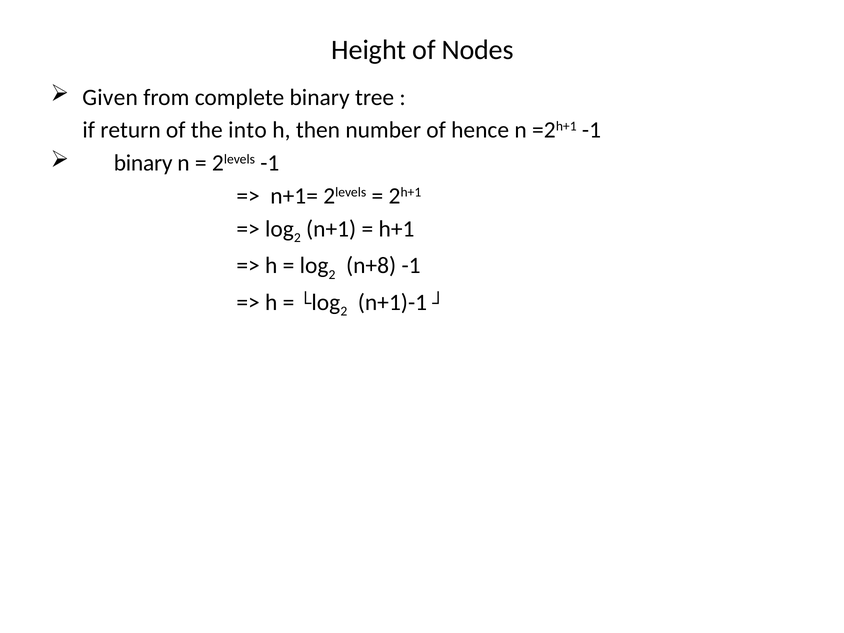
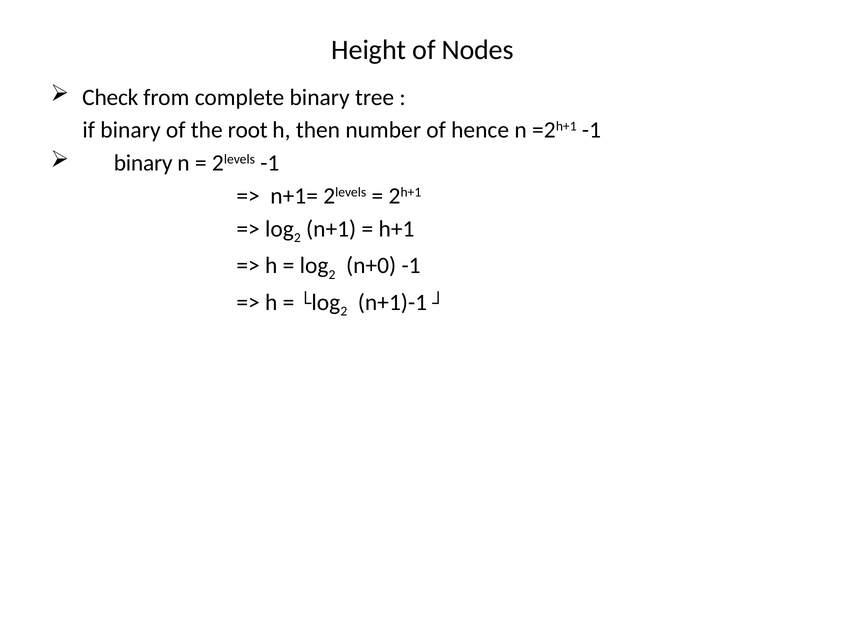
Given: Given -> Check
if return: return -> binary
into: into -> root
n+8: n+8 -> n+0
